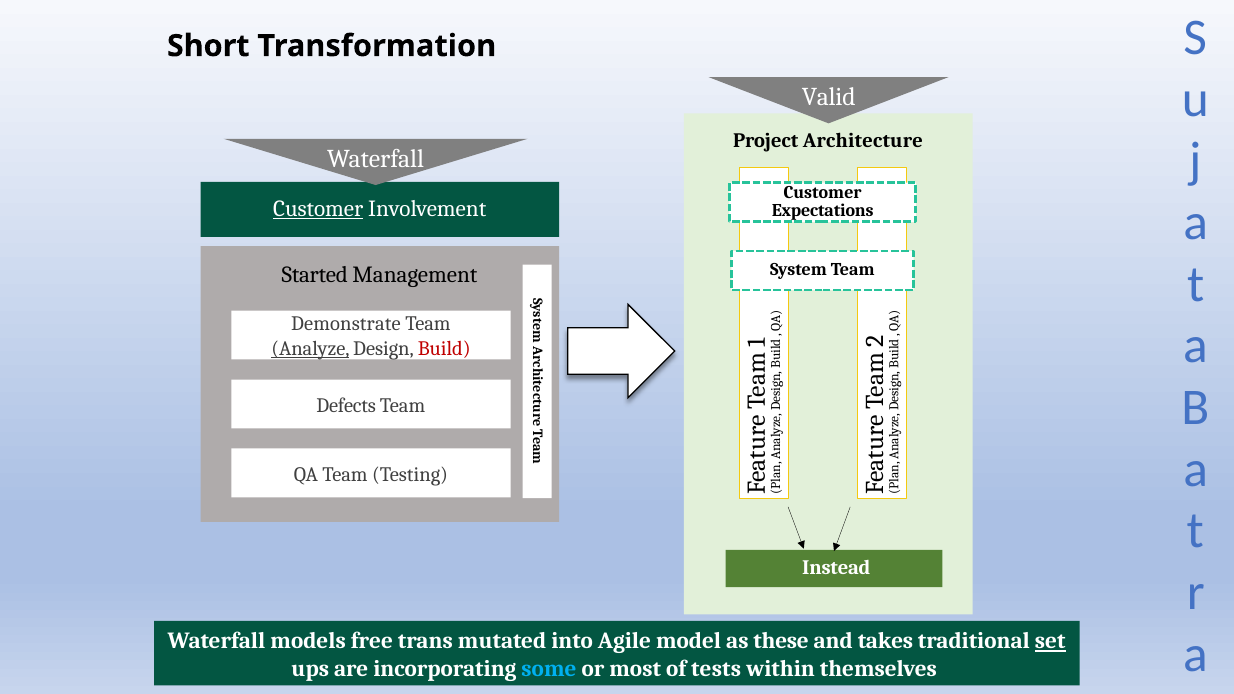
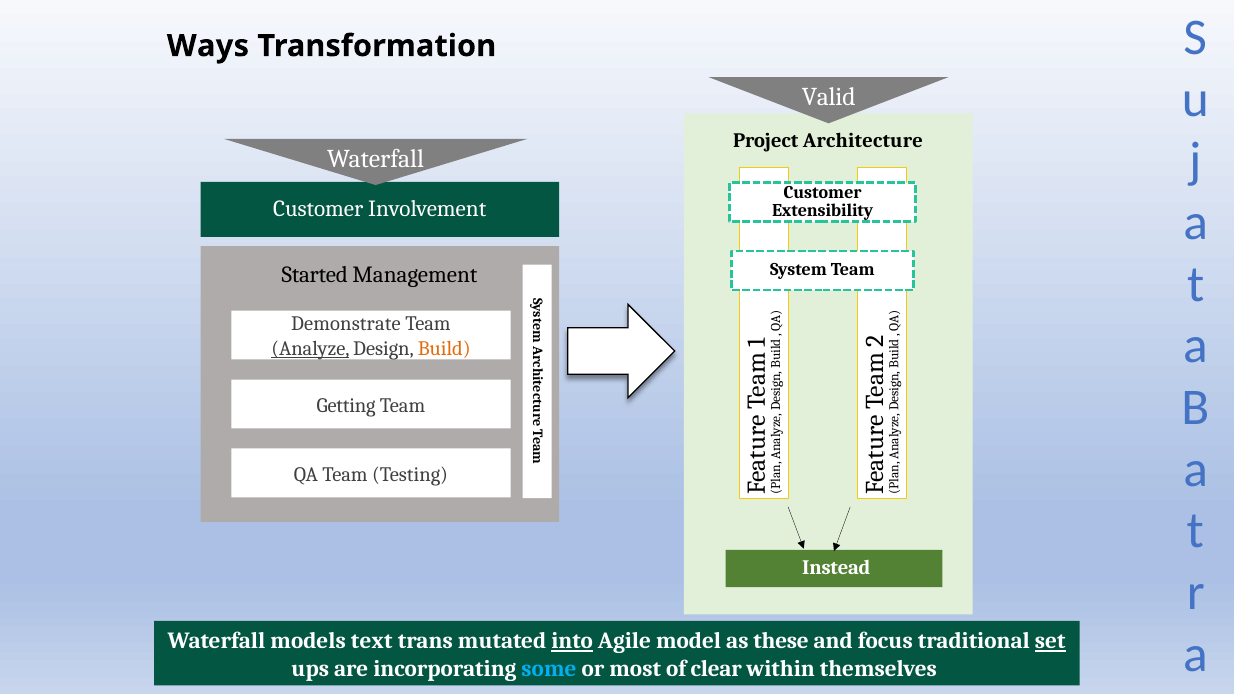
Short: Short -> Ways
Customer at (318, 209) underline: present -> none
Expectations: Expectations -> Extensibility
Build colour: red -> orange
Defects: Defects -> Getting
free: free -> text
into underline: none -> present
takes: takes -> focus
tests: tests -> clear
